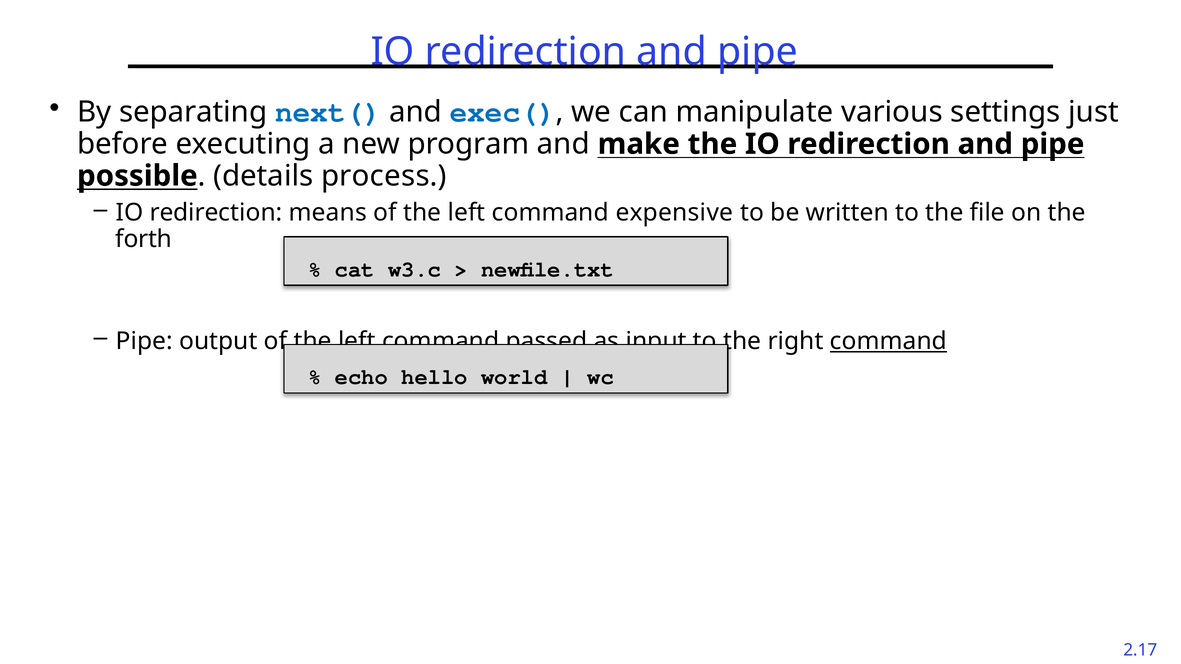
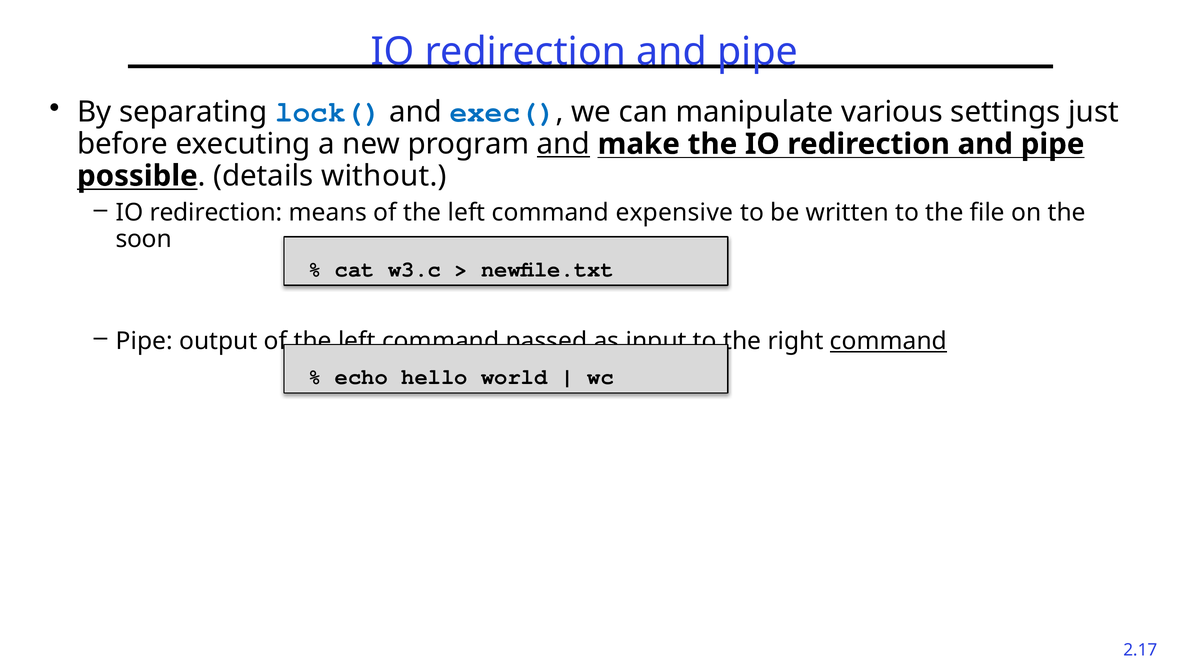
next(: next( -> lock(
and at (563, 144) underline: none -> present
process: process -> without
forth: forth -> soon
